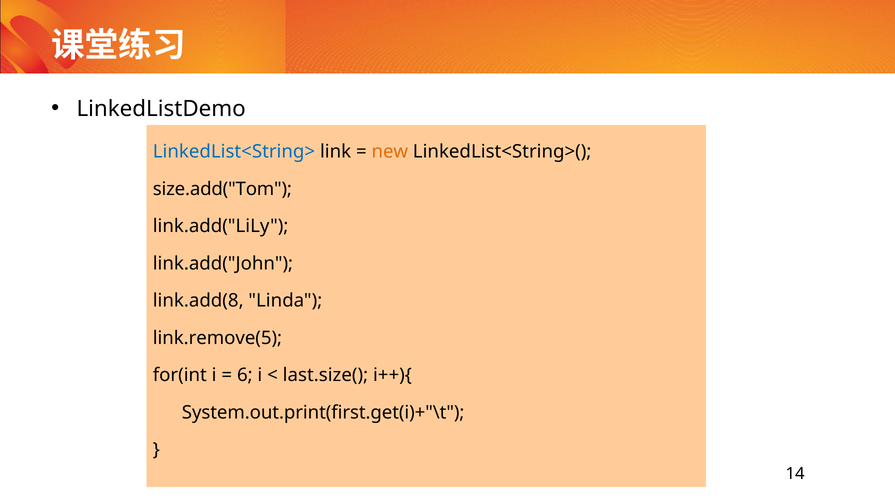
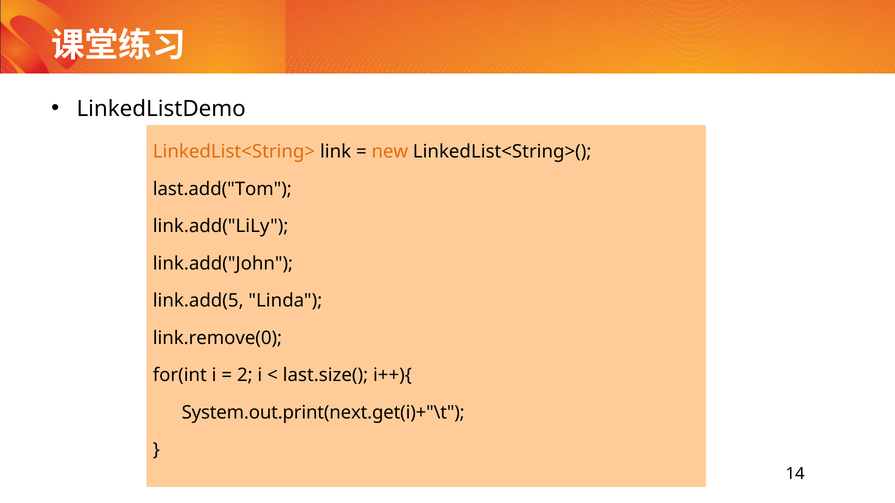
LinkedList<String> colour: blue -> orange
size.add("Tom: size.add("Tom -> last.add("Tom
link.add(8: link.add(8 -> link.add(5
link.remove(5: link.remove(5 -> link.remove(0
6: 6 -> 2
System.out.print(first.get(i)+"\t: System.out.print(first.get(i)+"\t -> System.out.print(next.get(i)+"\t
